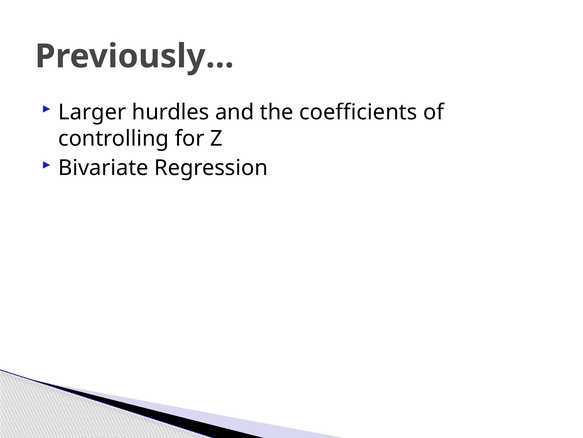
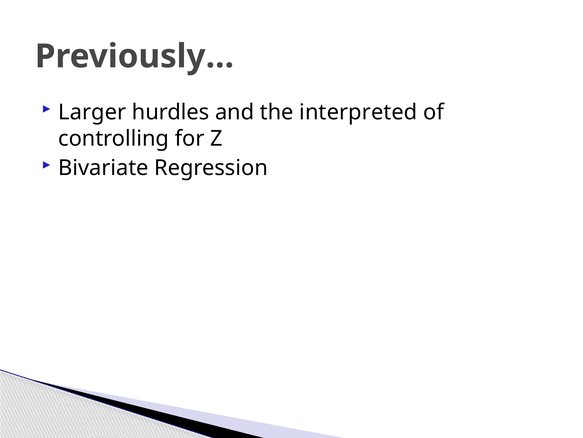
coefficients: coefficients -> interpreted
